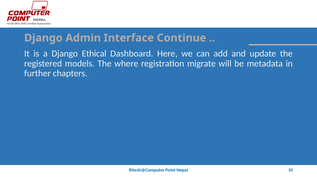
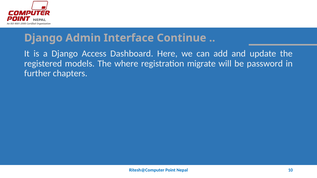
Ethical: Ethical -> Access
metadata: metadata -> password
